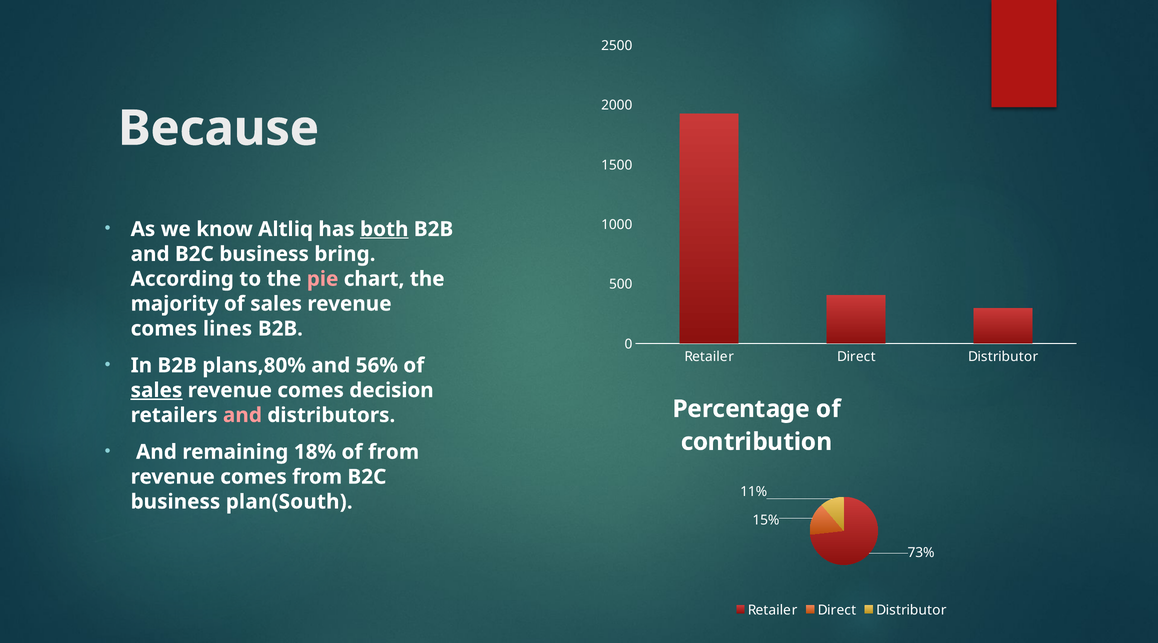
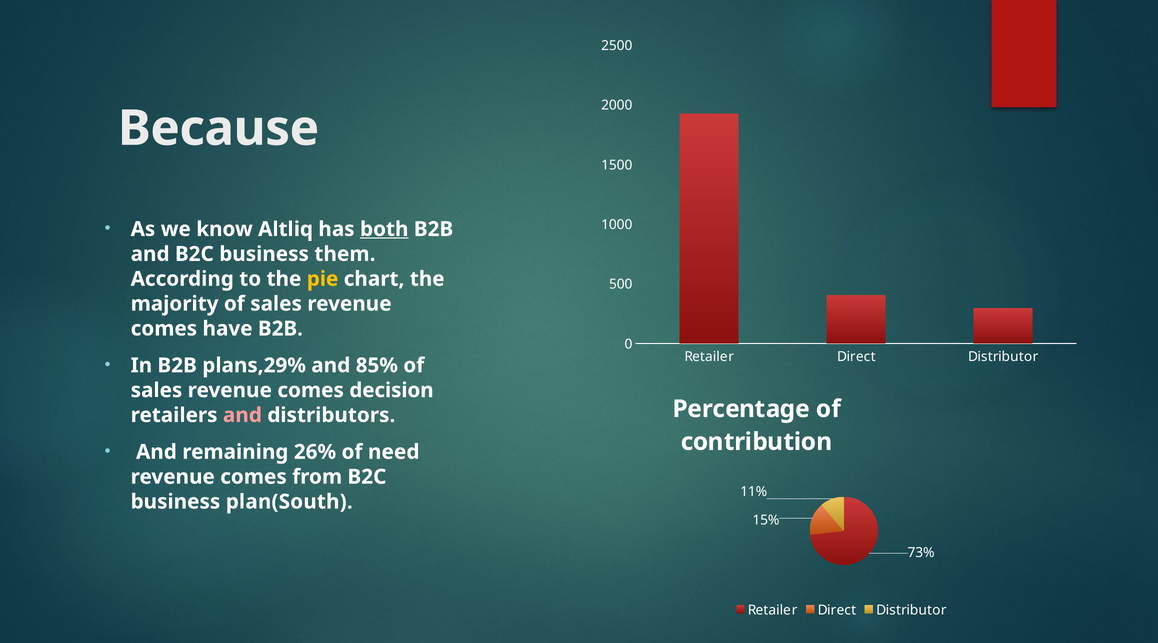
bring: bring -> them
pie colour: pink -> yellow
lines: lines -> have
plans,80%: plans,80% -> plans,29%
56%: 56% -> 85%
sales at (156, 390) underline: present -> none
18%: 18% -> 26%
of from: from -> need
